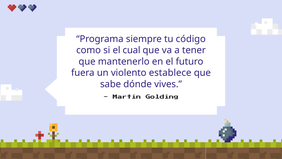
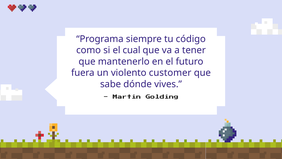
establece: establece -> customer
